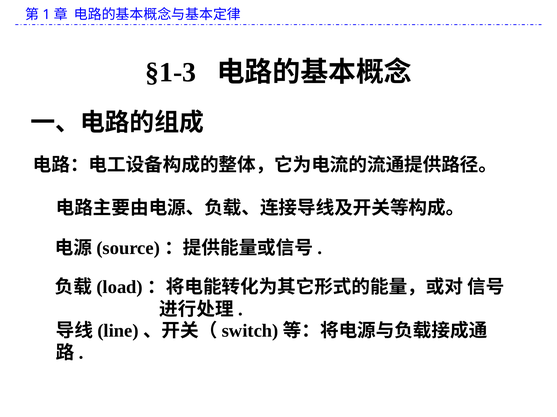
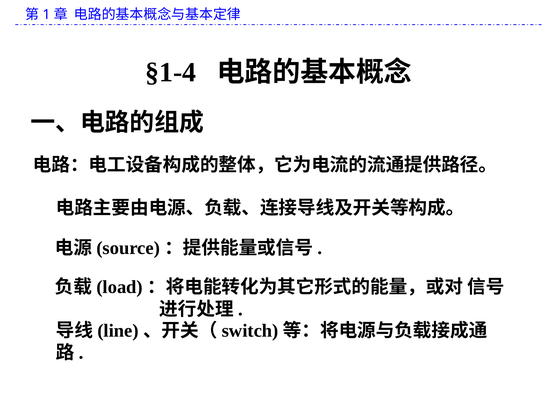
§1-3: §1-3 -> §1-4
